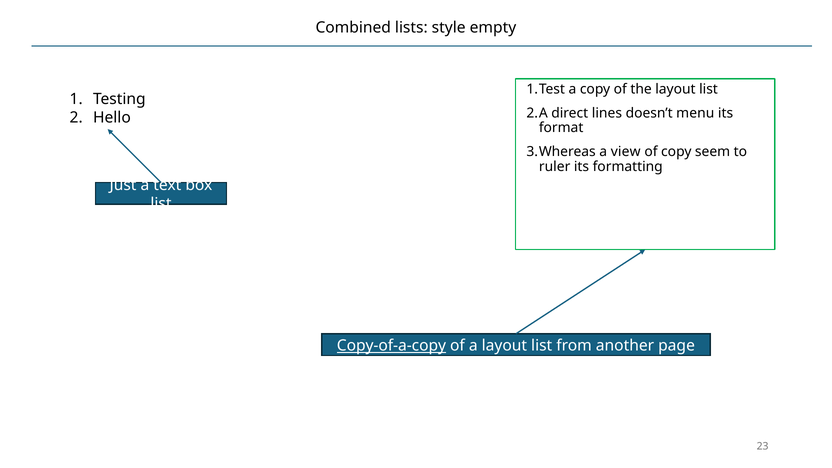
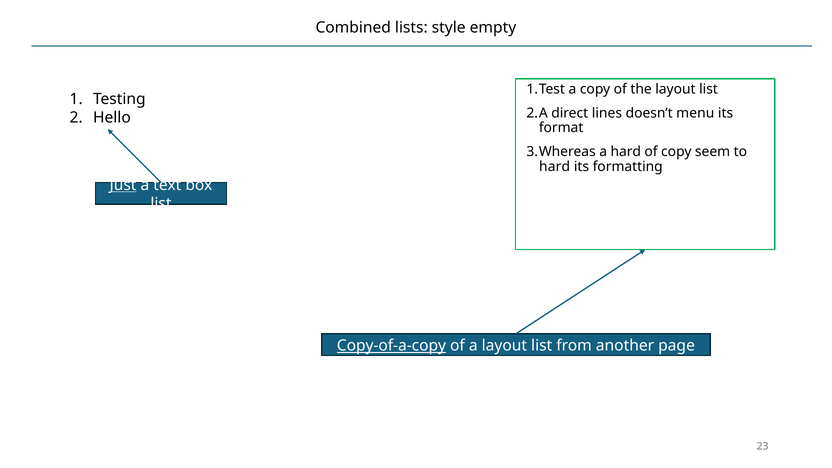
a view: view -> hard
ruler at (555, 167): ruler -> hard
Just underline: none -> present
